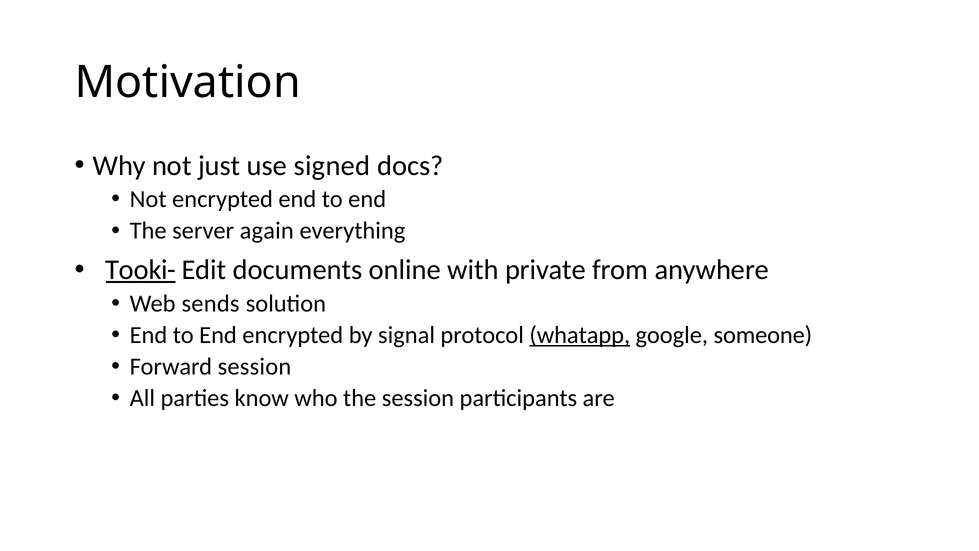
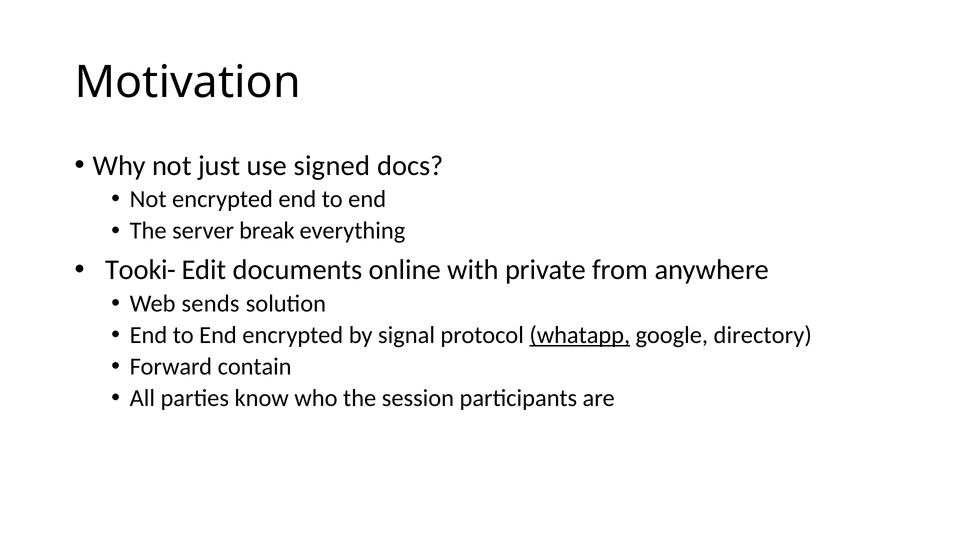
again: again -> break
Tooki- underline: present -> none
someone: someone -> directory
Forward session: session -> contain
